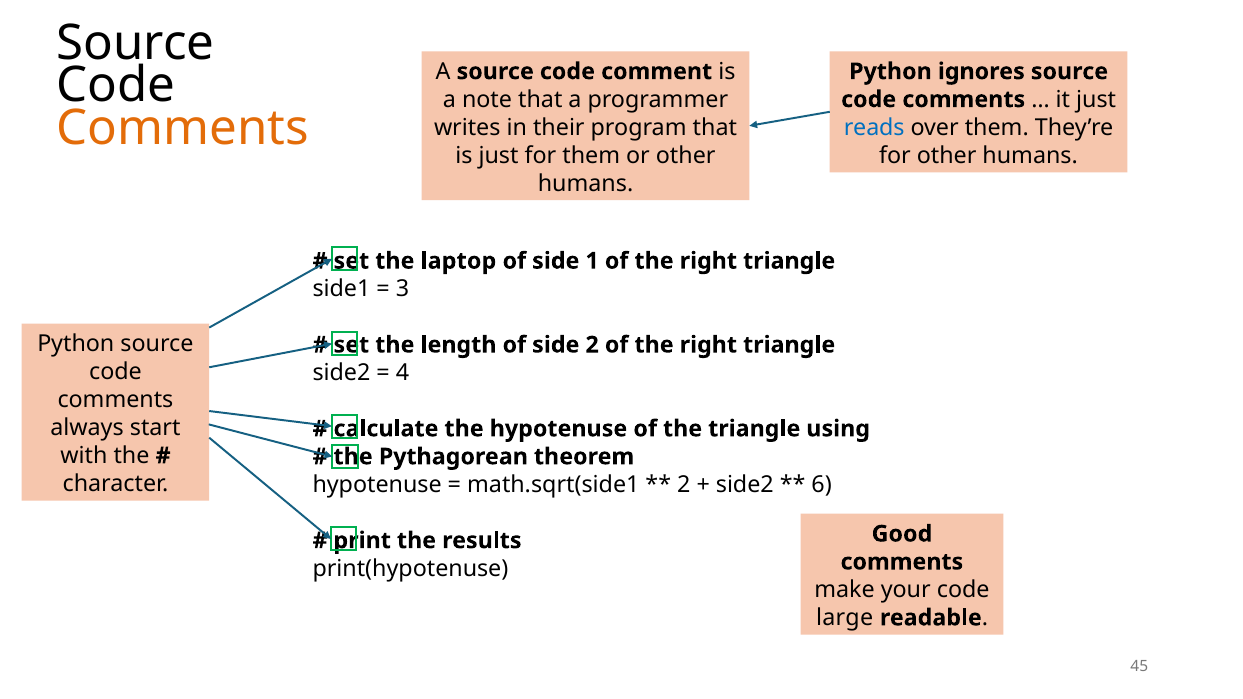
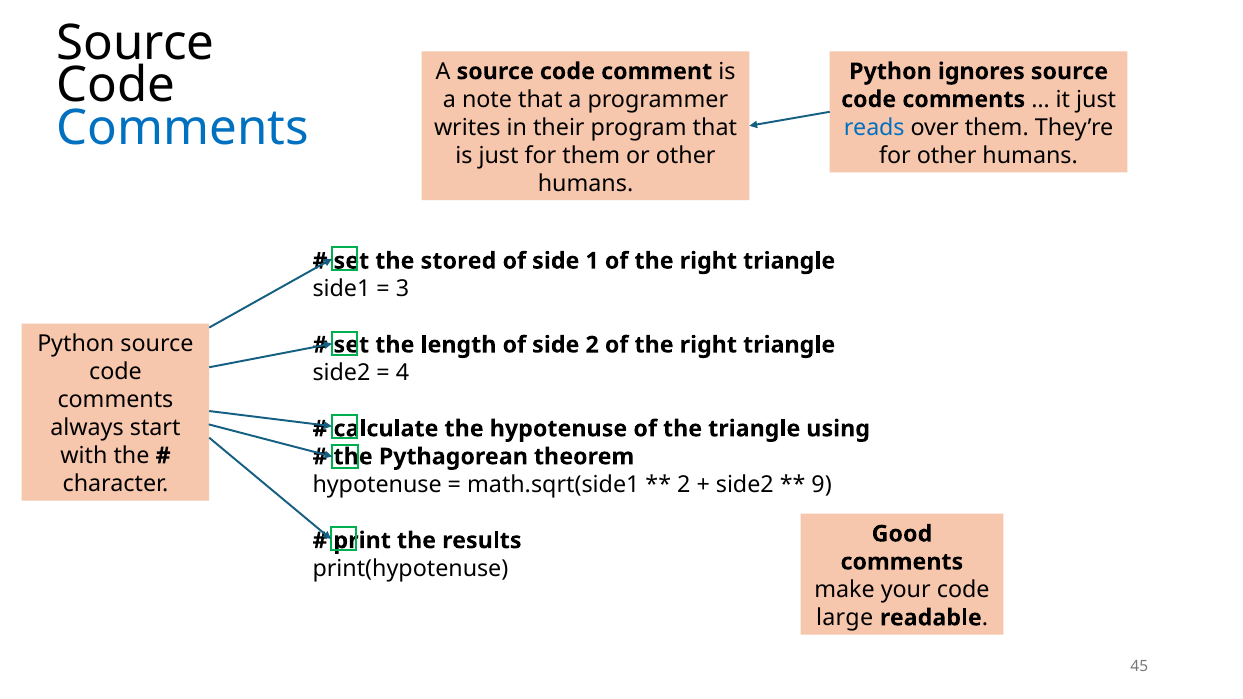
Comments at (183, 128) colour: orange -> blue
laptop: laptop -> stored
6: 6 -> 9
